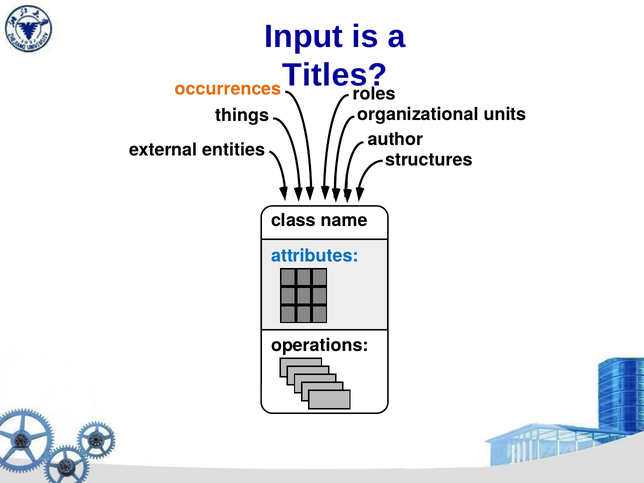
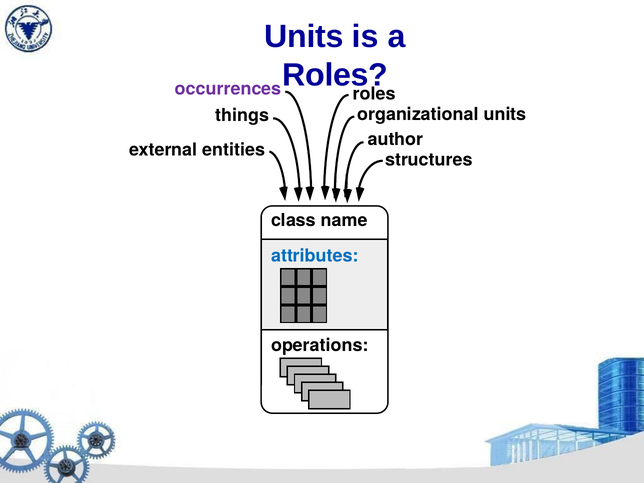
Input at (304, 37): Input -> Units
Titles at (335, 75): Titles -> Roles
occurrences colour: orange -> purple
